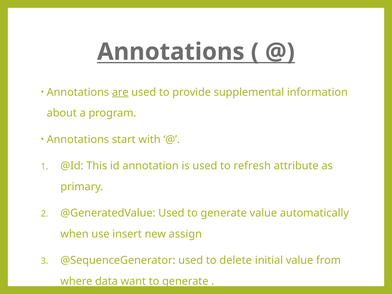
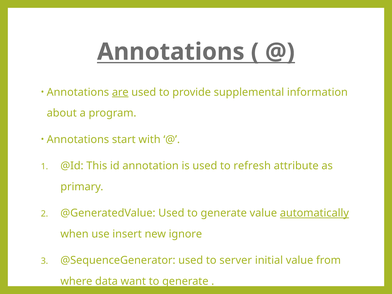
automatically underline: none -> present
assign: assign -> ignore
delete: delete -> server
